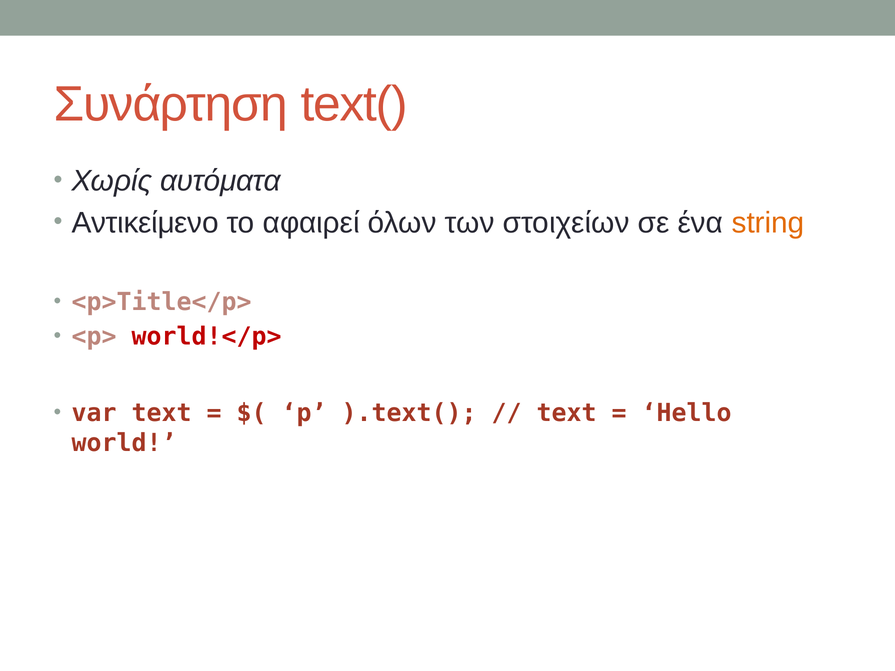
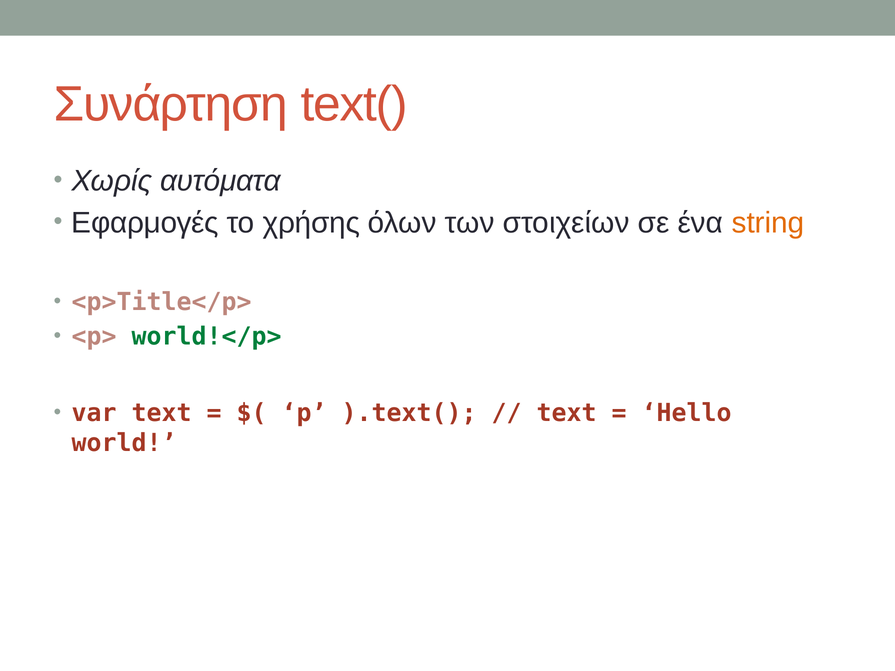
Αντικείμενο: Αντικείμενο -> Εφαρμογές
αφαιρεί: αφαιρεί -> χρήσης
world!</p> colour: red -> green
